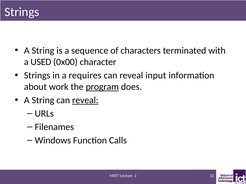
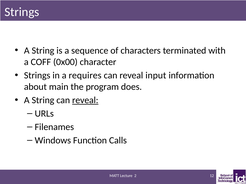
USED: USED -> COFF
work: work -> main
program underline: present -> none
